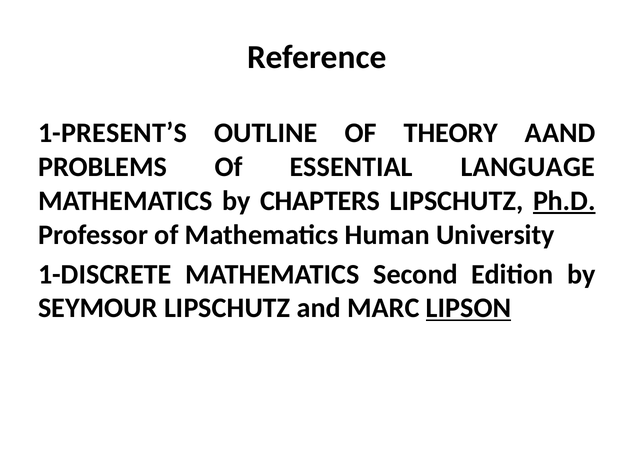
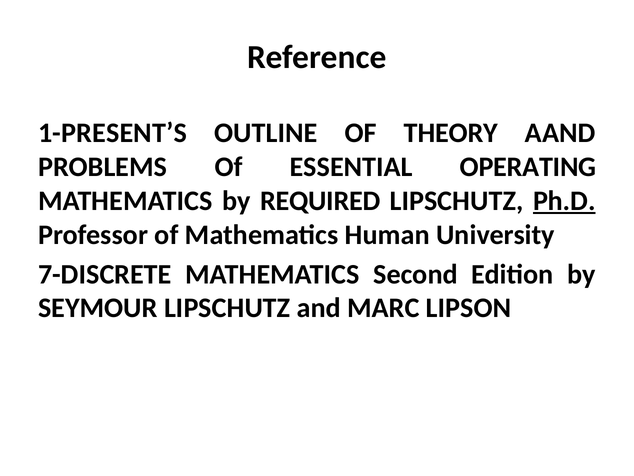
LANGUAGE: LANGUAGE -> OPERATING
CHAPTERS: CHAPTERS -> REQUIRED
1-DISCRETE: 1-DISCRETE -> 7-DISCRETE
LIPSON underline: present -> none
